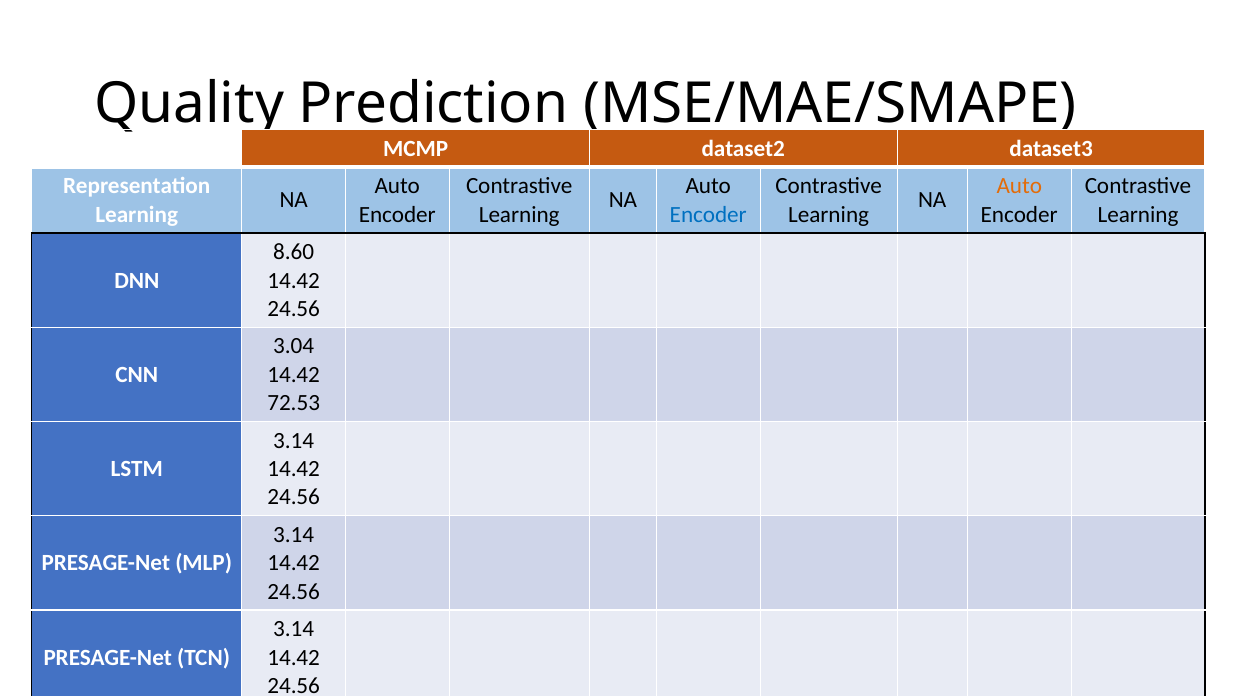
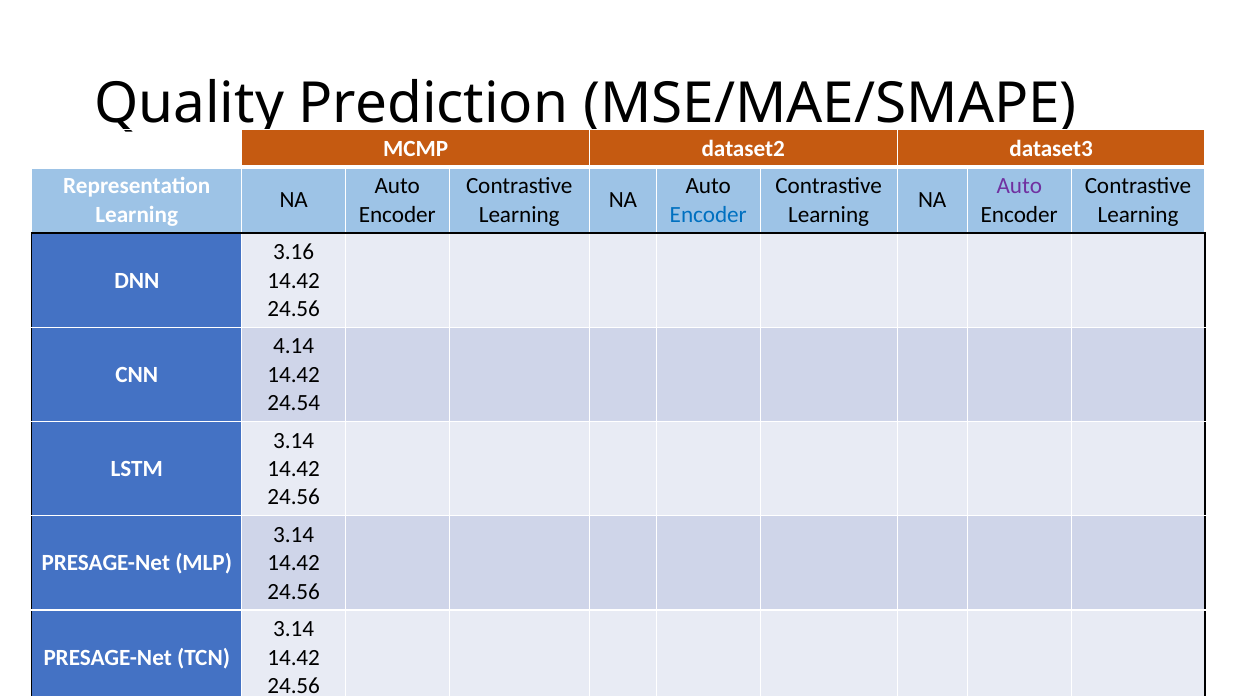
Auto at (1019, 186) colour: orange -> purple
8.60: 8.60 -> 3.16
3.04: 3.04 -> 4.14
72.53: 72.53 -> 24.54
